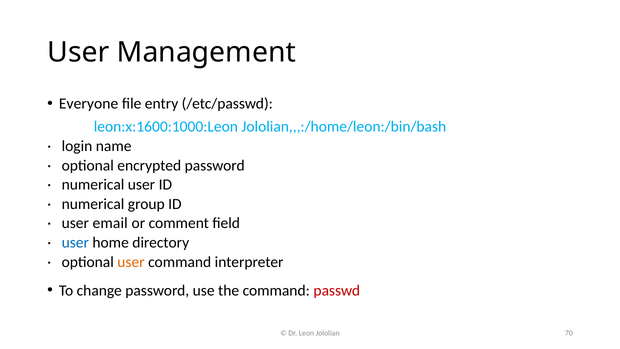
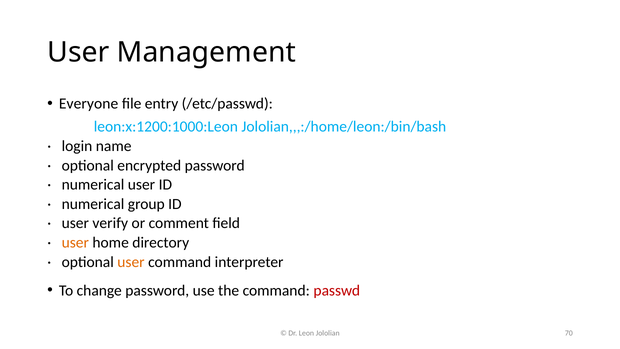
leon:x:1600:1000:Leon: leon:x:1600:1000:Leon -> leon:x:1200:1000:Leon
email: email -> verify
user at (75, 243) colour: blue -> orange
